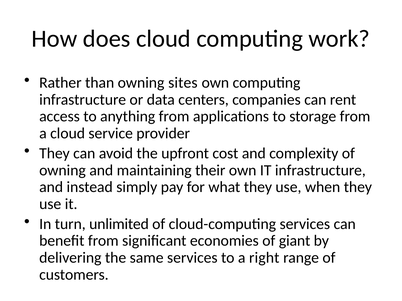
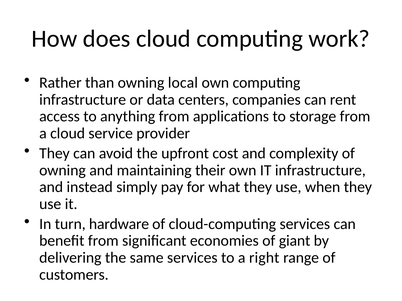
sites: sites -> local
unlimited: unlimited -> hardware
